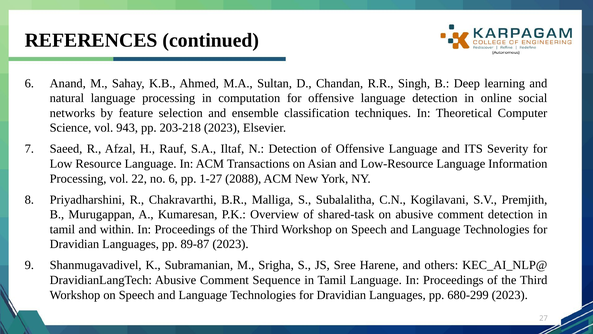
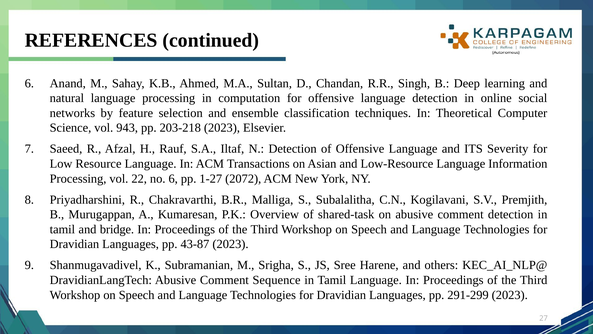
2088: 2088 -> 2072
within: within -> bridge
89-87: 89-87 -> 43-87
680-299: 680-299 -> 291-299
